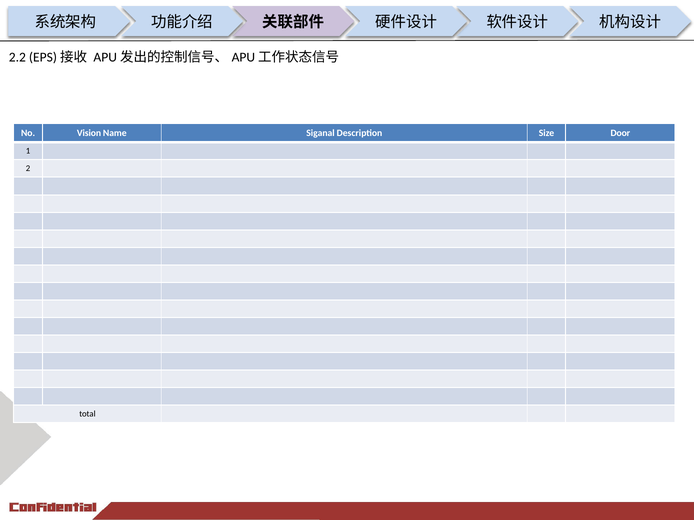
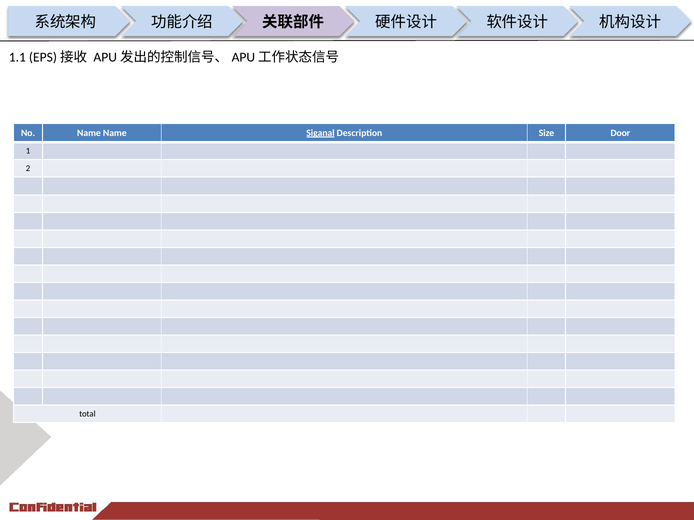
2.2: 2.2 -> 1.1
No Vision: Vision -> Name
Siganal underline: none -> present
